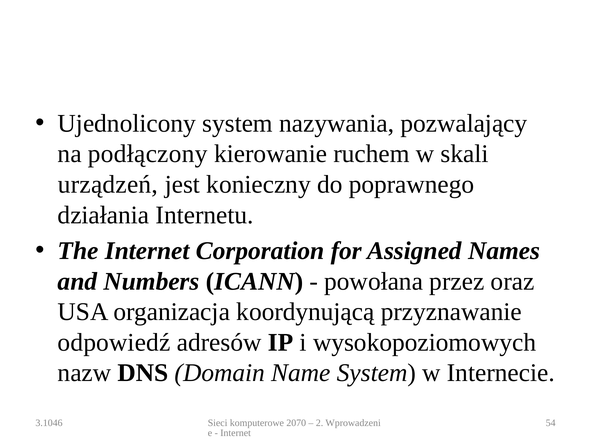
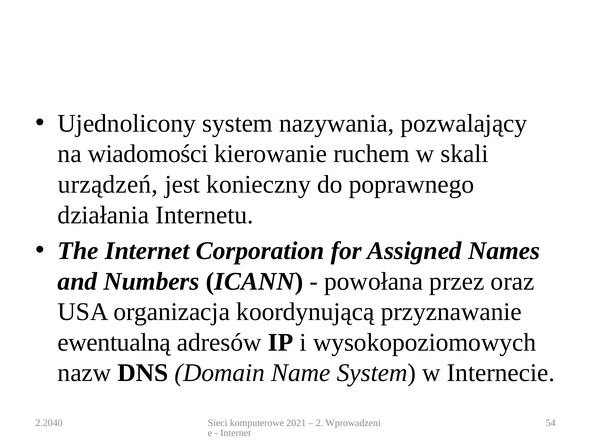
podłączony: podłączony -> wiadomości
odpowiedź: odpowiedź -> ewentualną
3.1046: 3.1046 -> 2.2040
2070: 2070 -> 2021
